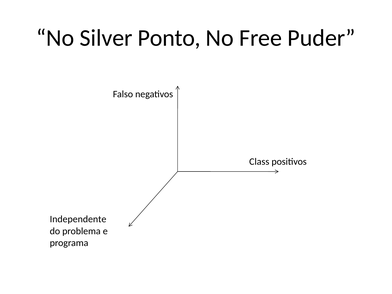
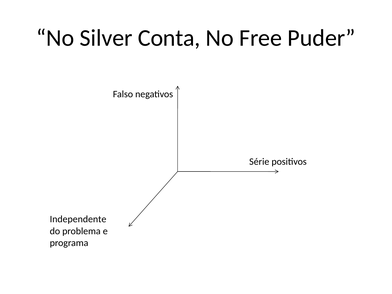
Ponto: Ponto -> Conta
Class: Class -> Série
